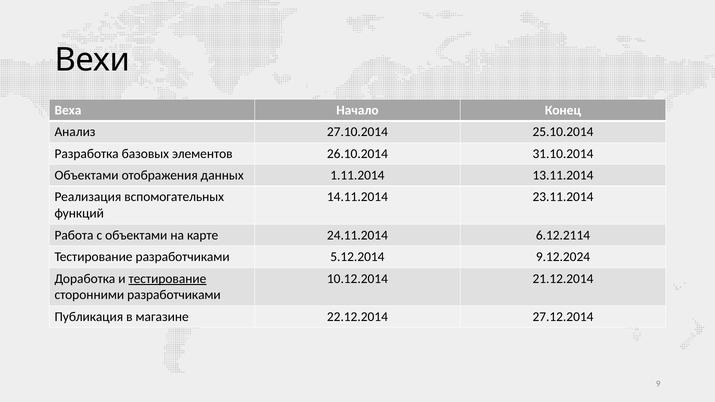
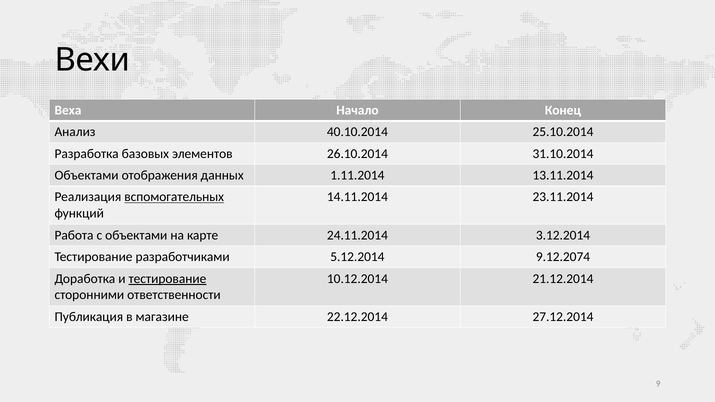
27.10.2014: 27.10.2014 -> 40.10.2014
вспомогательных underline: none -> present
6.12.2114: 6.12.2114 -> 3.12.2014
9.12.2024: 9.12.2024 -> 9.12.2074
сторонними разработчиками: разработчиками -> ответственности
